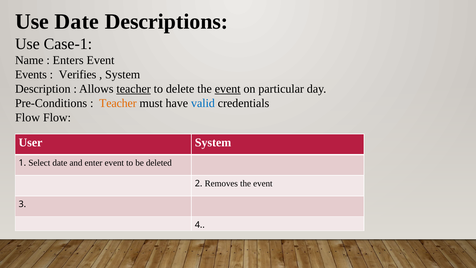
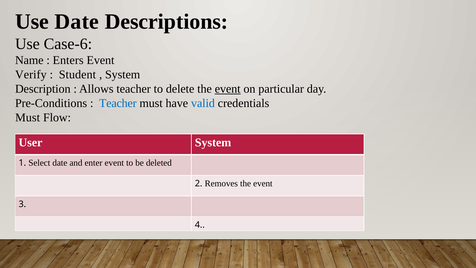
Case-1: Case-1 -> Case-6
Events: Events -> Verify
Verifies: Verifies -> Student
teacher at (134, 89) underline: present -> none
Teacher at (118, 103) colour: orange -> blue
Flow at (28, 117): Flow -> Must
